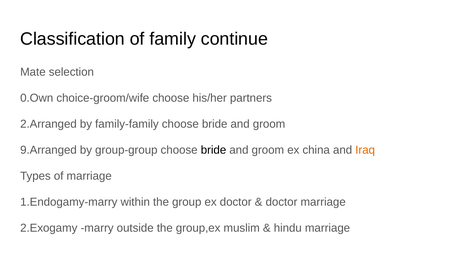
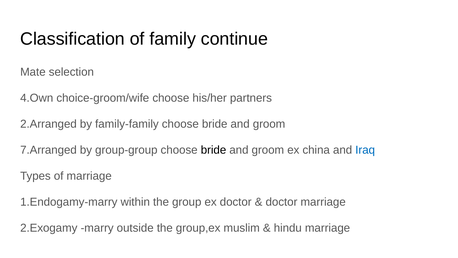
0.Own: 0.Own -> 4.Own
9.Arranged: 9.Arranged -> 7.Arranged
Iraq colour: orange -> blue
